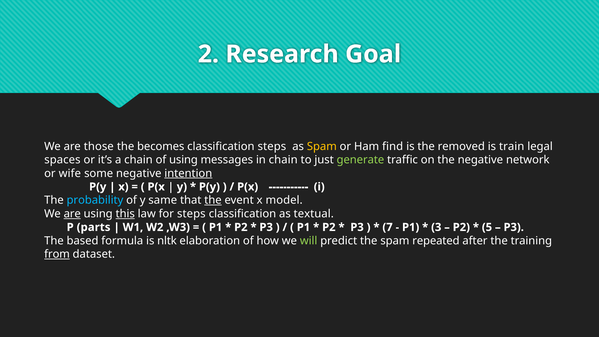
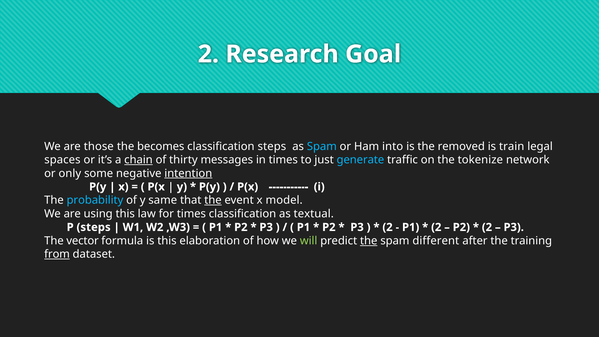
Spam at (322, 146) colour: yellow -> light blue
find: find -> into
chain at (138, 160) underline: none -> present
of using: using -> thirty
in chain: chain -> times
generate colour: light green -> light blue
the negative: negative -> tokenize
wife: wife -> only
are at (72, 214) underline: present -> none
this at (125, 214) underline: present -> none
for steps: steps -> times
P parts: parts -> steps
7 at (388, 227): 7 -> 2
3 at (436, 227): 3 -> 2
5 at (487, 227): 5 -> 2
based: based -> vector
is nltk: nltk -> this
the at (369, 241) underline: none -> present
repeated: repeated -> different
